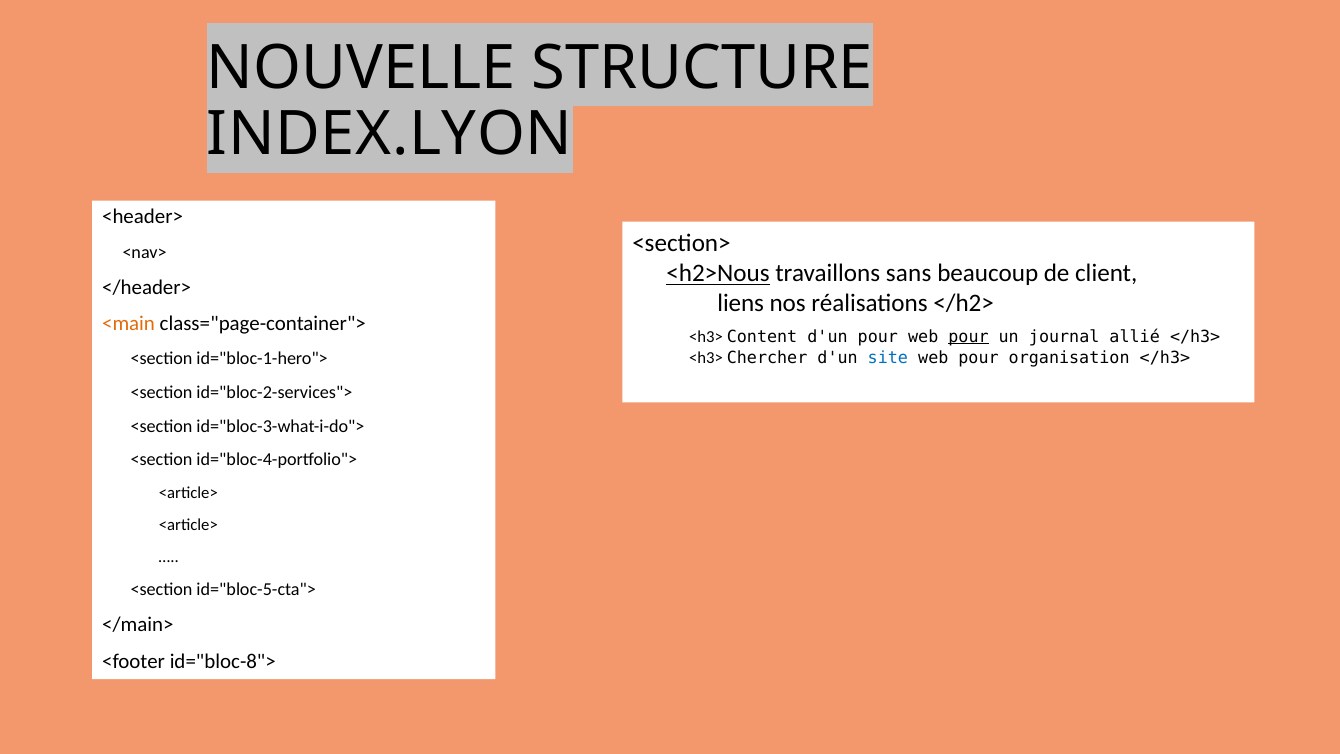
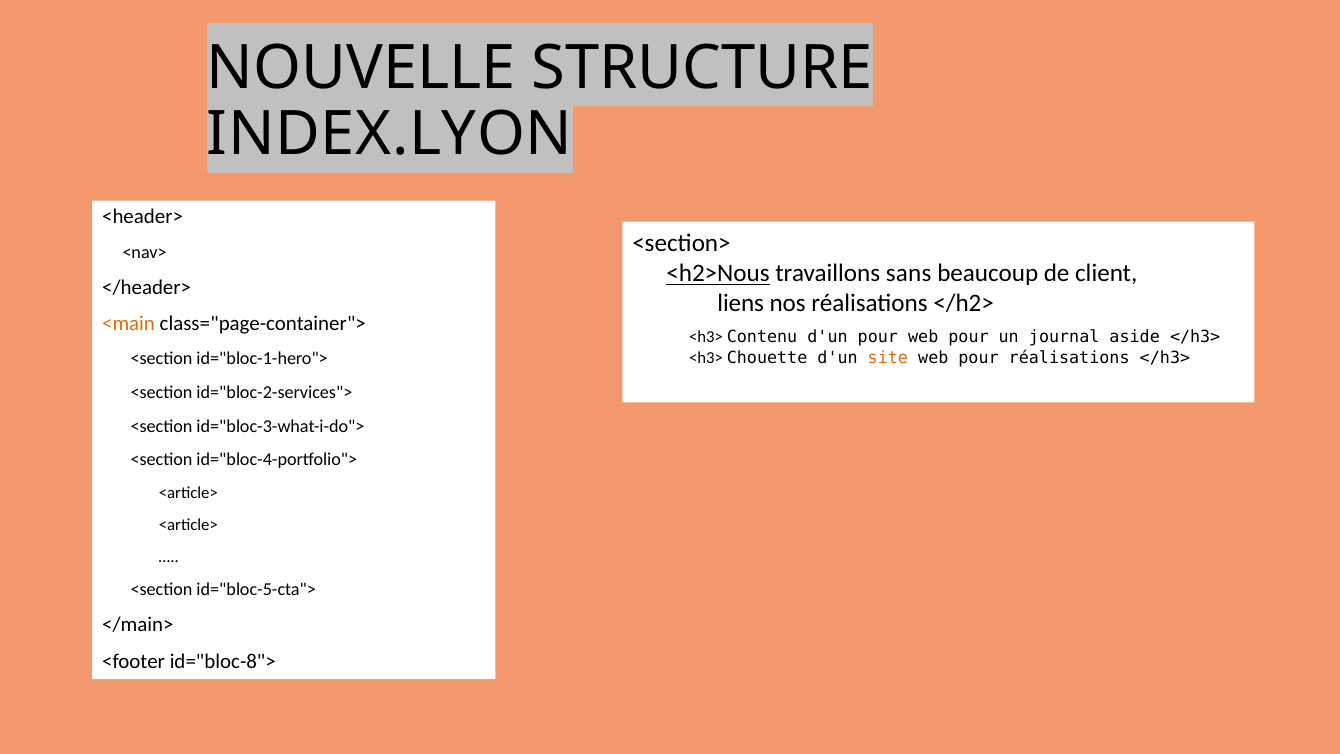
Content: Content -> Contenu
pour at (969, 336) underline: present -> none
allié: allié -> aside
Chercher: Chercher -> Chouette
site colour: blue -> orange
pour organisation: organisation -> réalisations
